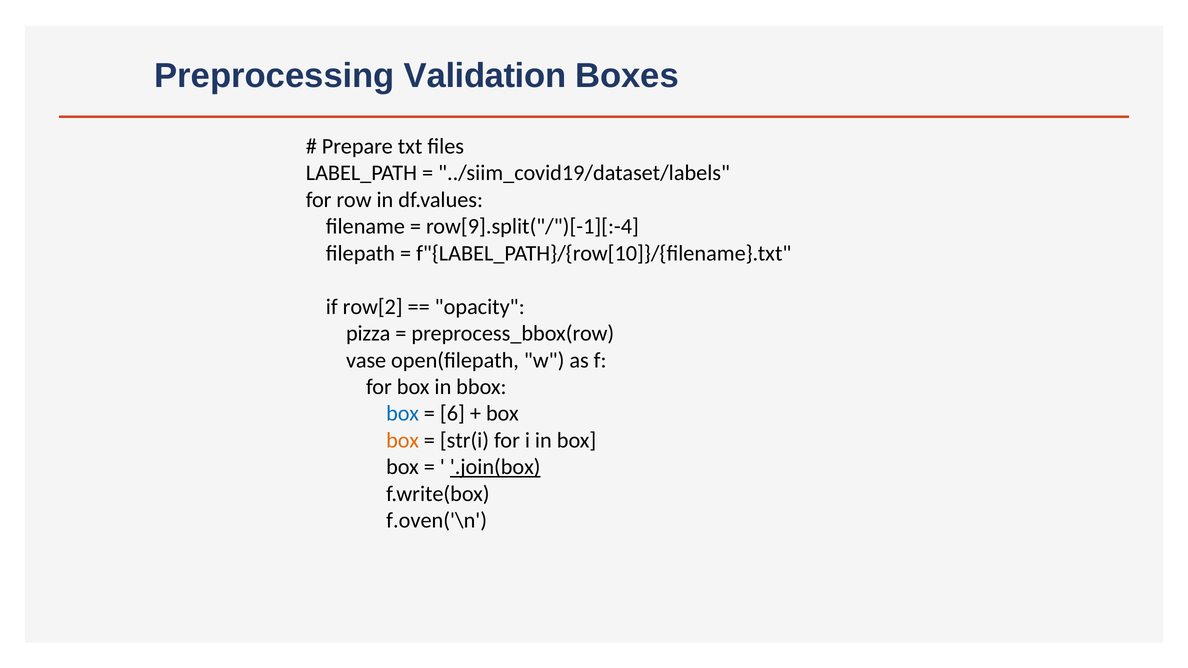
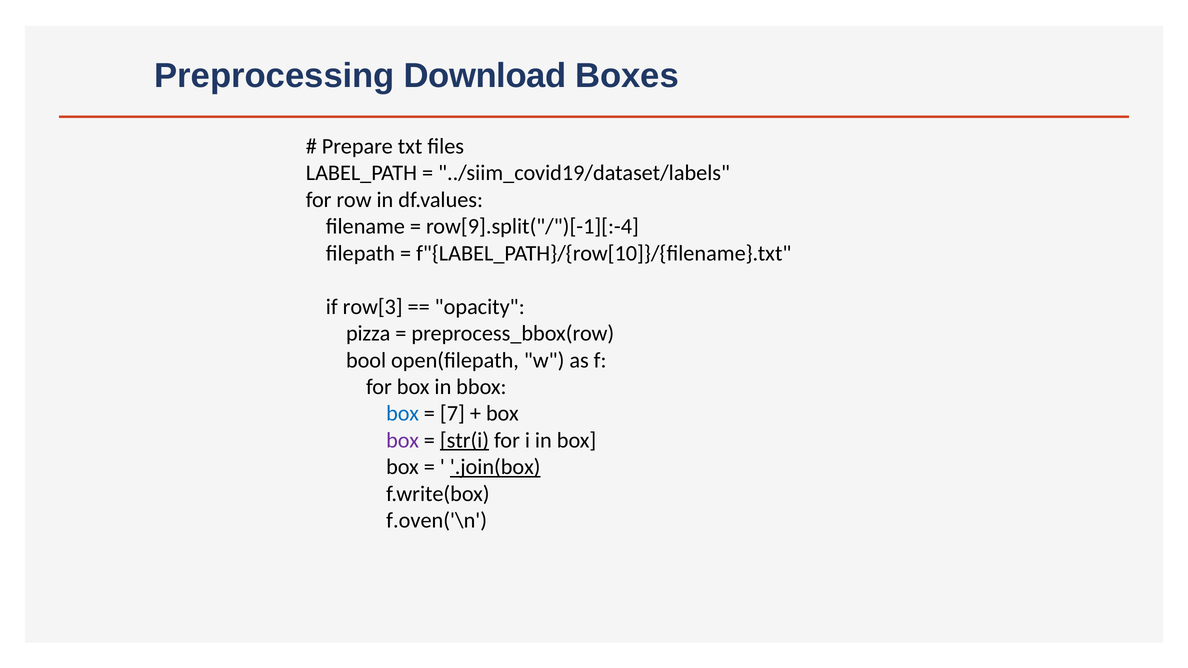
Validation: Validation -> Download
row[2: row[2 -> row[3
vase: vase -> bool
6: 6 -> 7
box at (403, 440) colour: orange -> purple
str(i underline: none -> present
